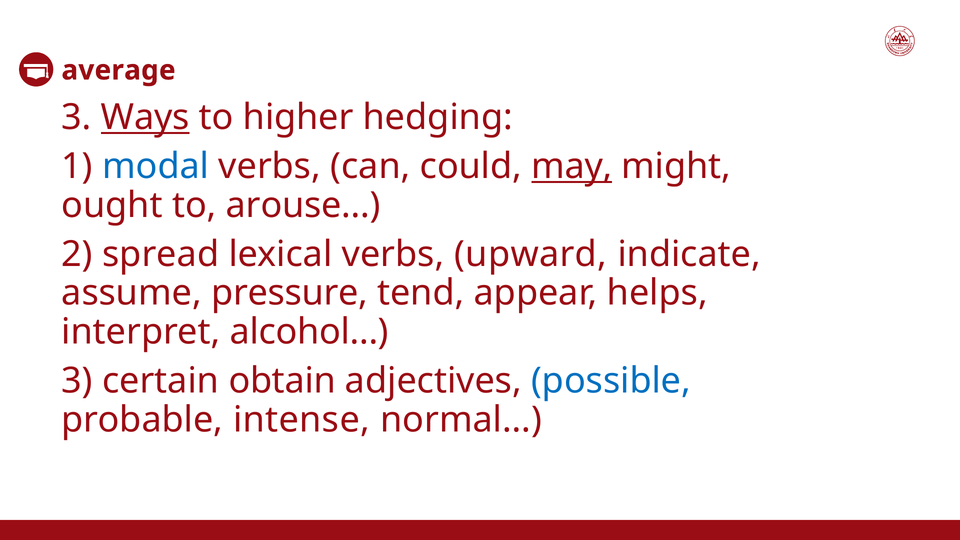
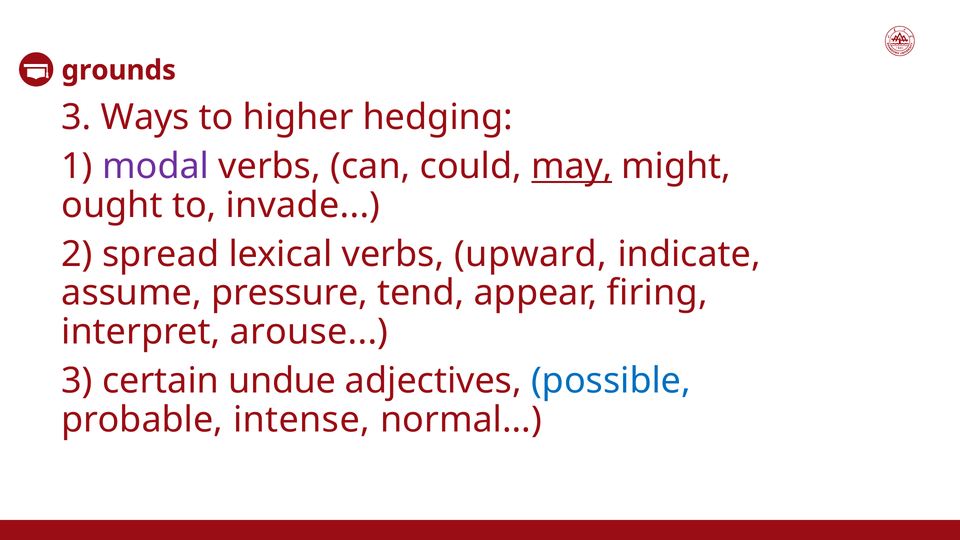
average: average -> grounds
Ways underline: present -> none
modal colour: blue -> purple
arouse: arouse -> invade
helps: helps -> firing
alcohol: alcohol -> arouse
obtain: obtain -> undue
